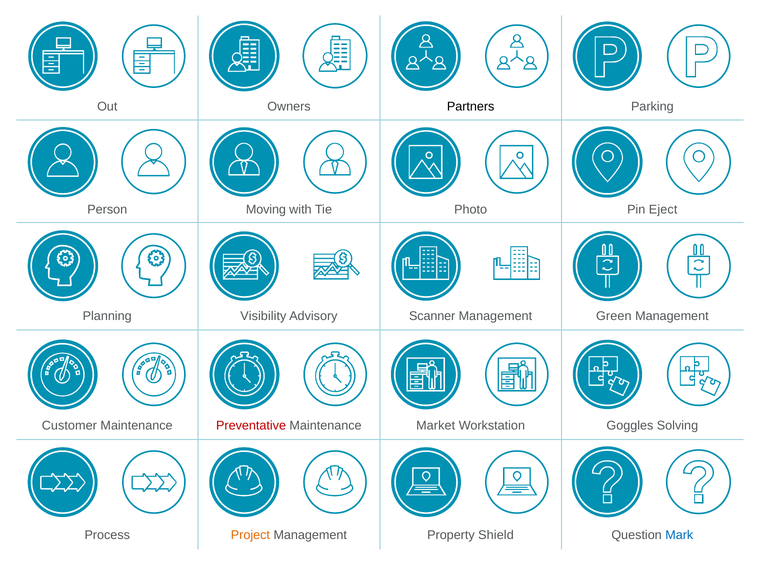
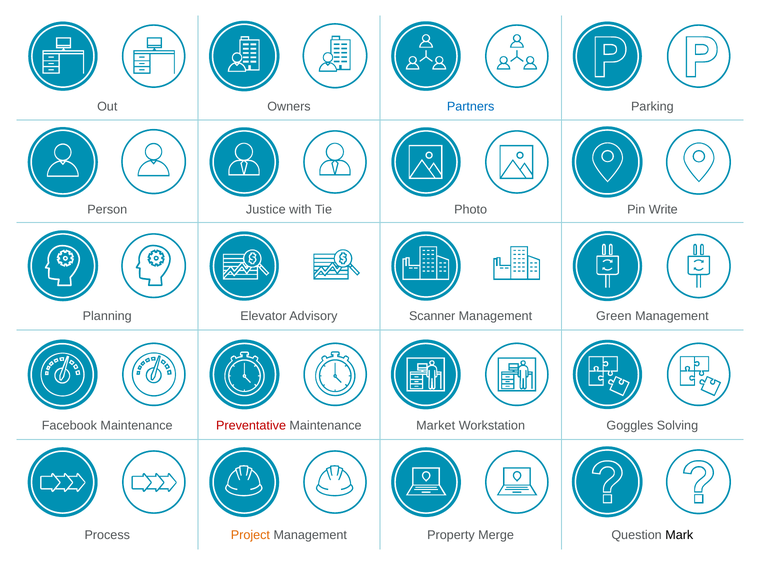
Partners colour: black -> blue
Moving: Moving -> Justice
Eject: Eject -> Write
Visibility: Visibility -> Elevator
Customer: Customer -> Facebook
Shield: Shield -> Merge
Mark colour: blue -> black
